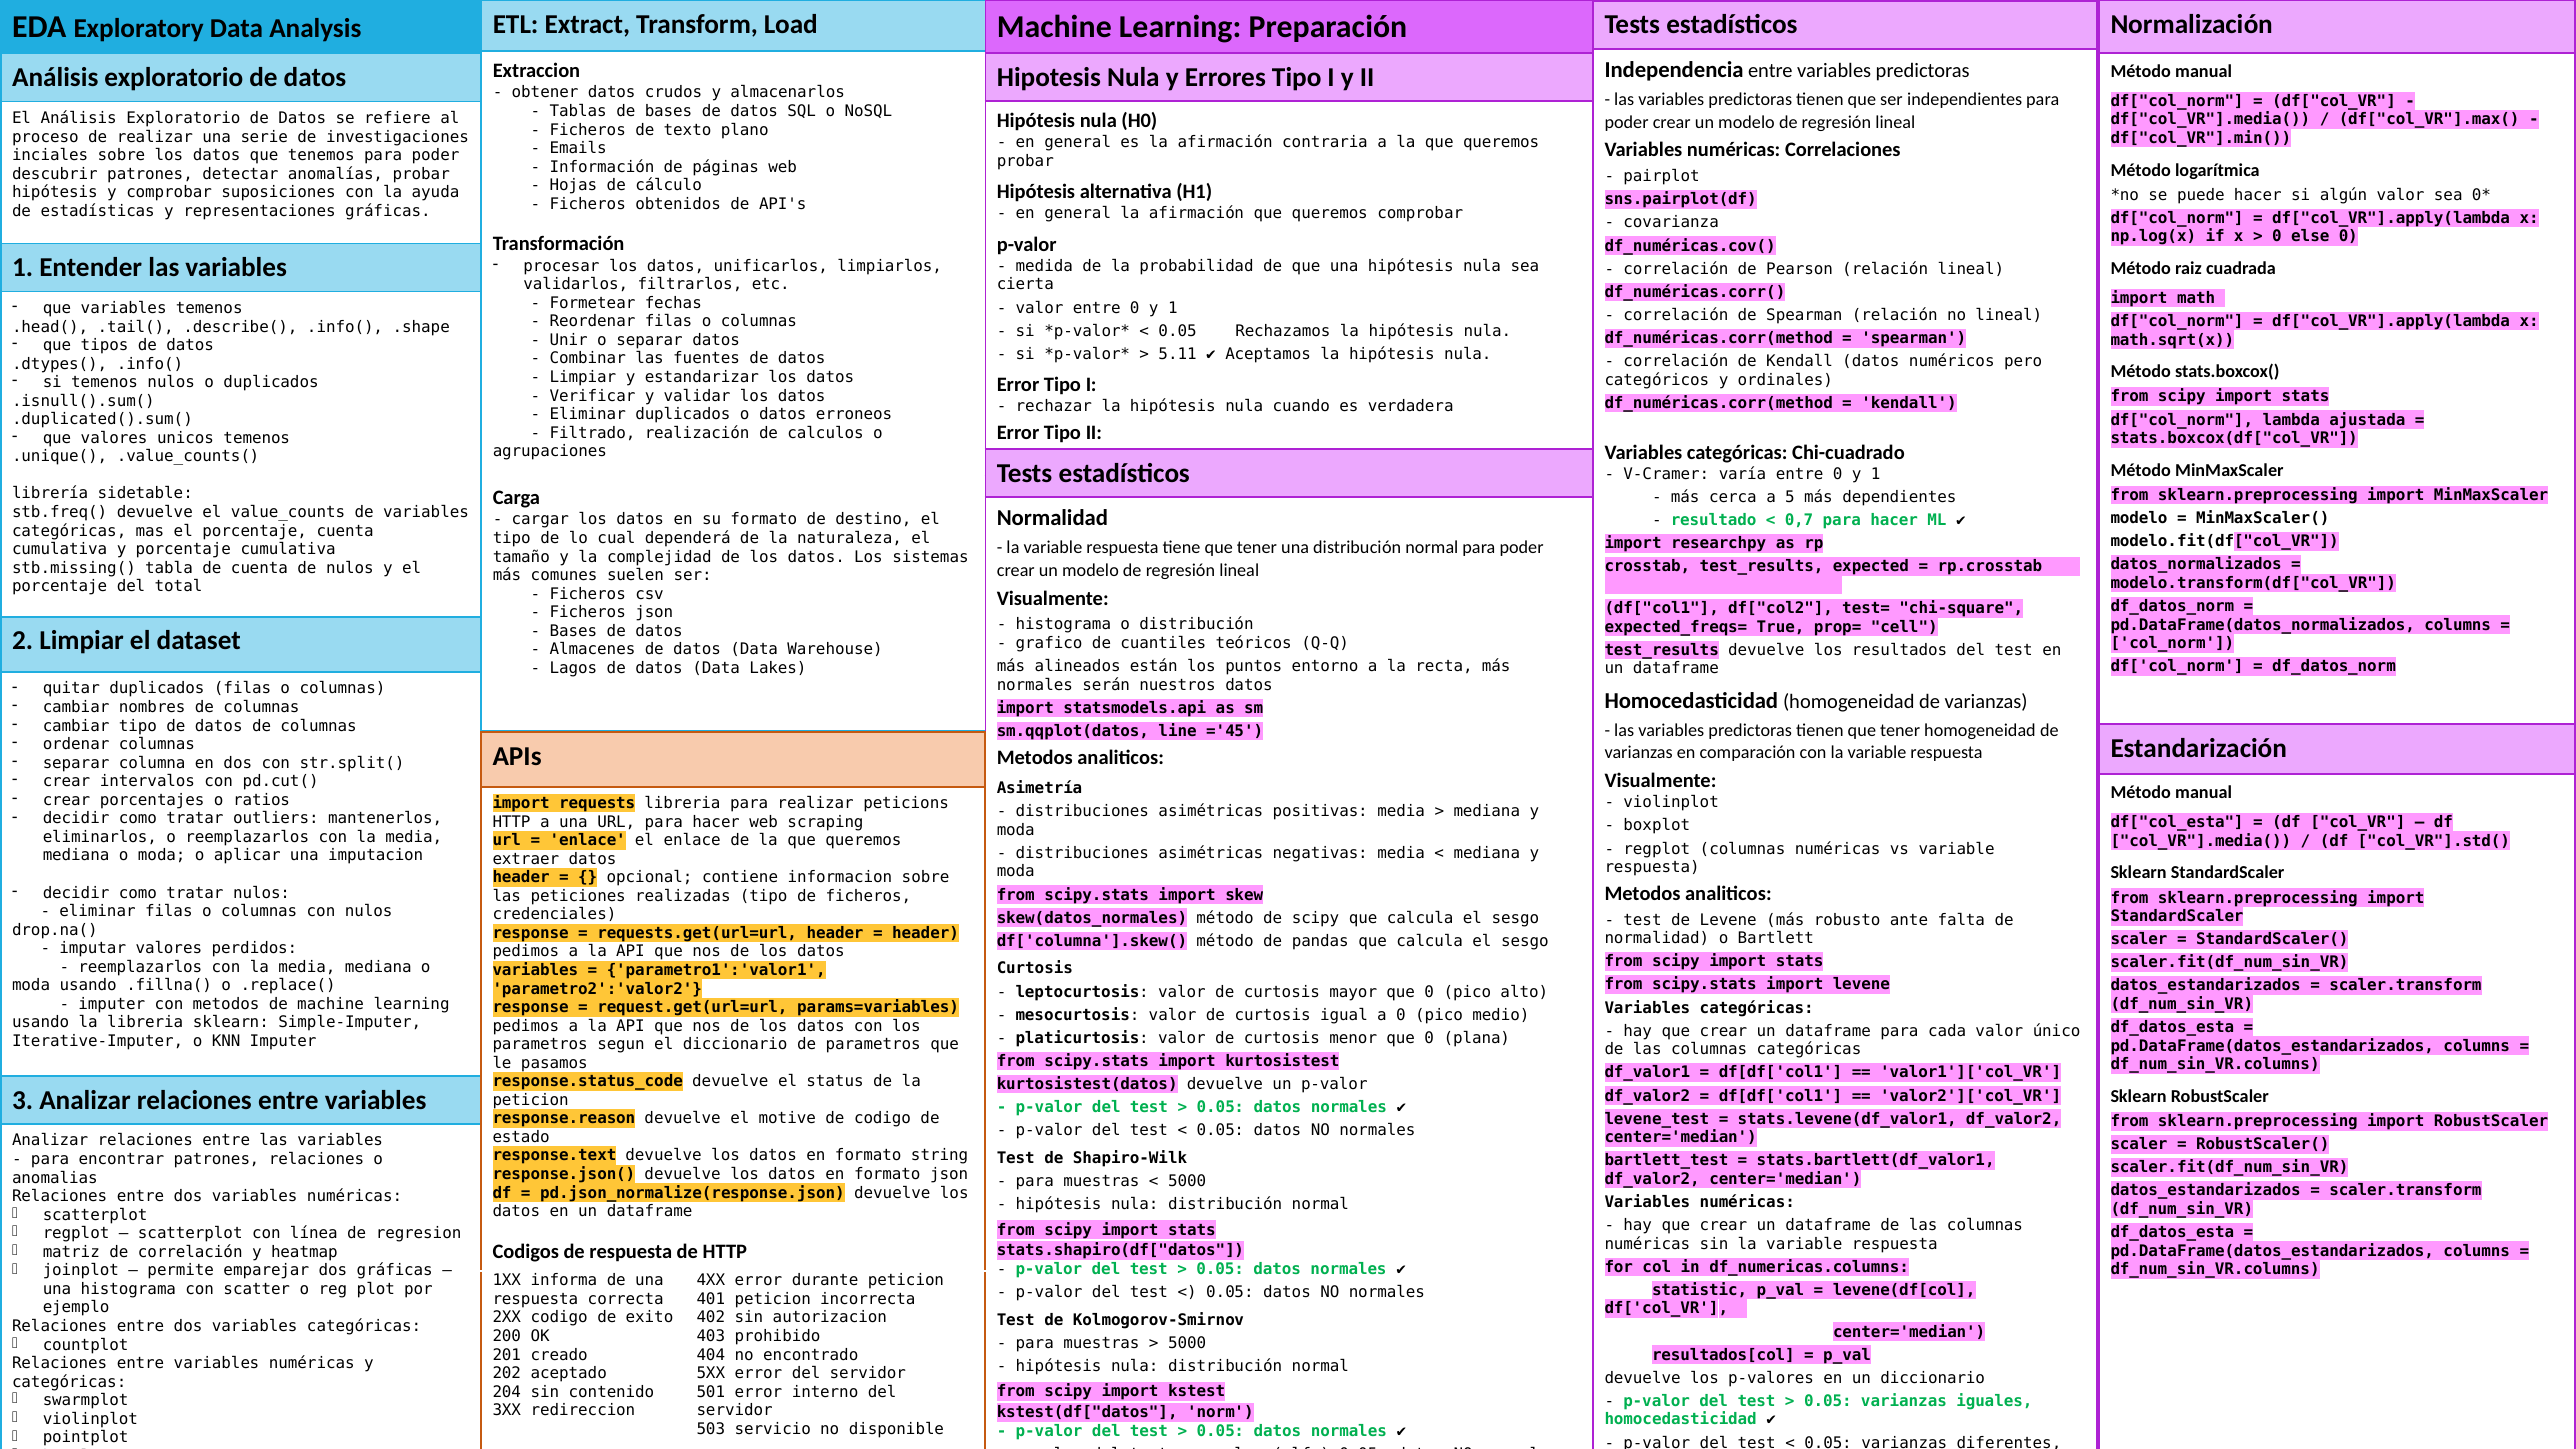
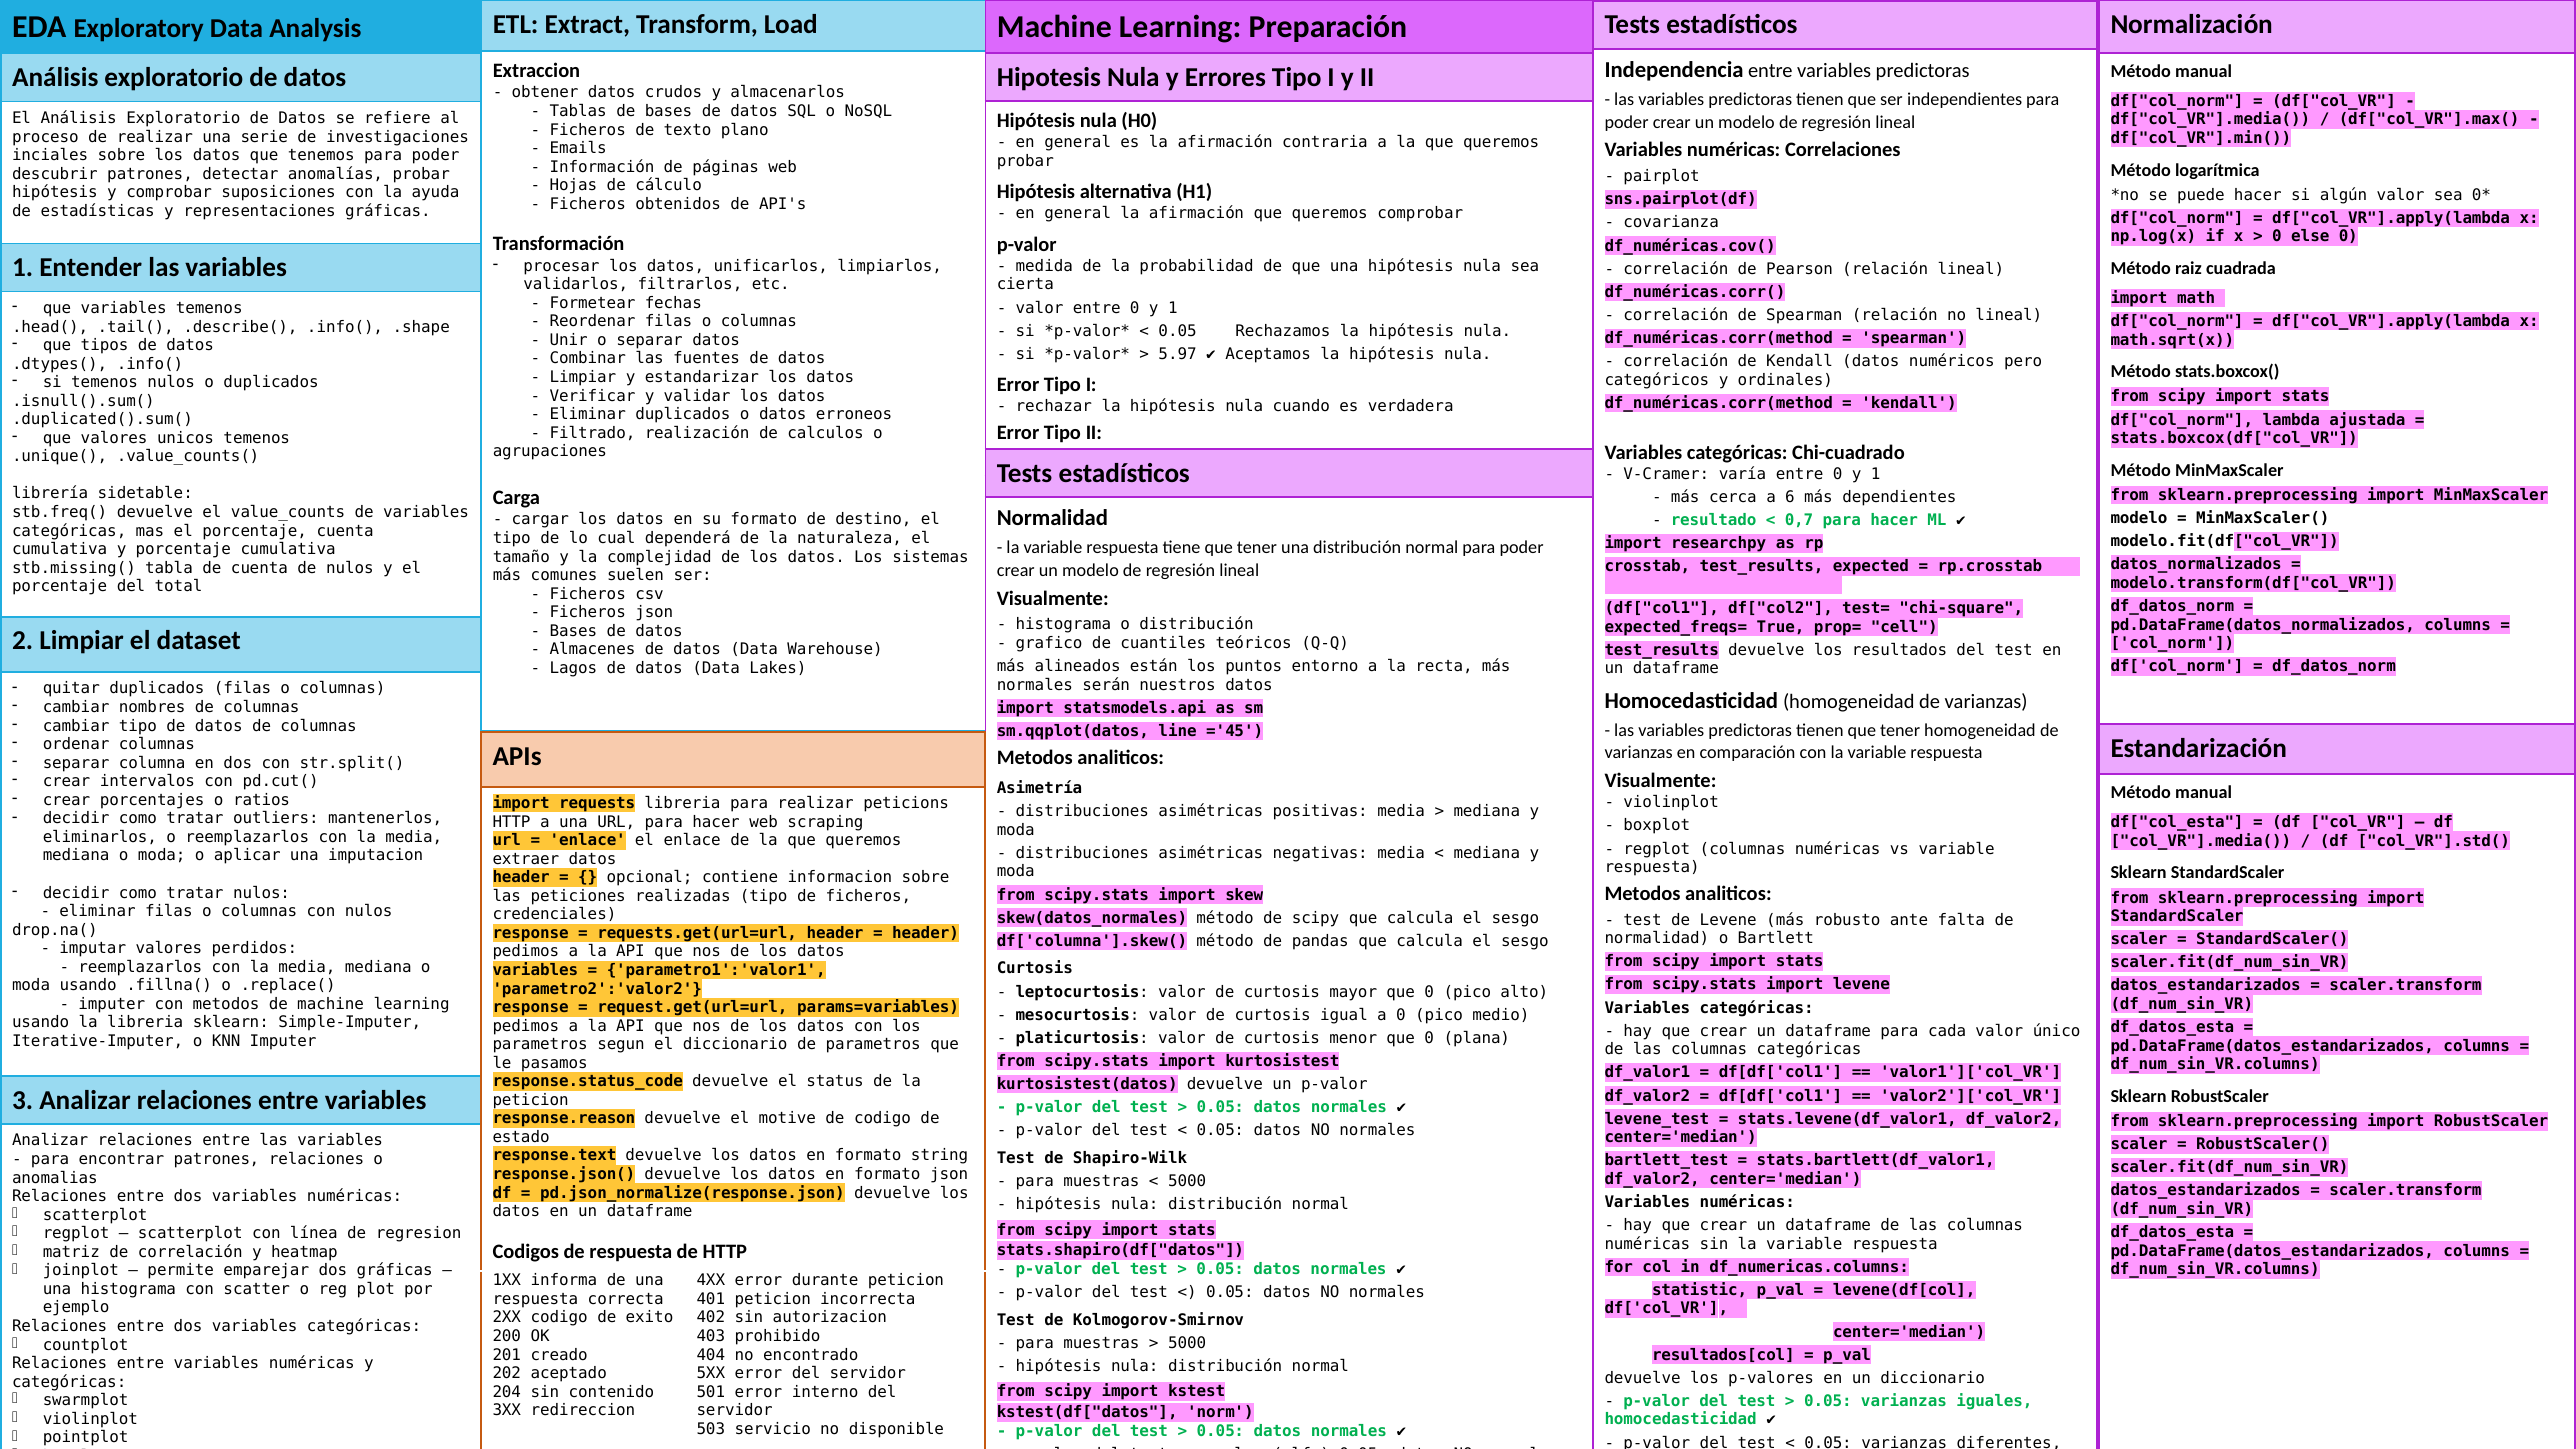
5.11: 5.11 -> 5.97
5: 5 -> 6
